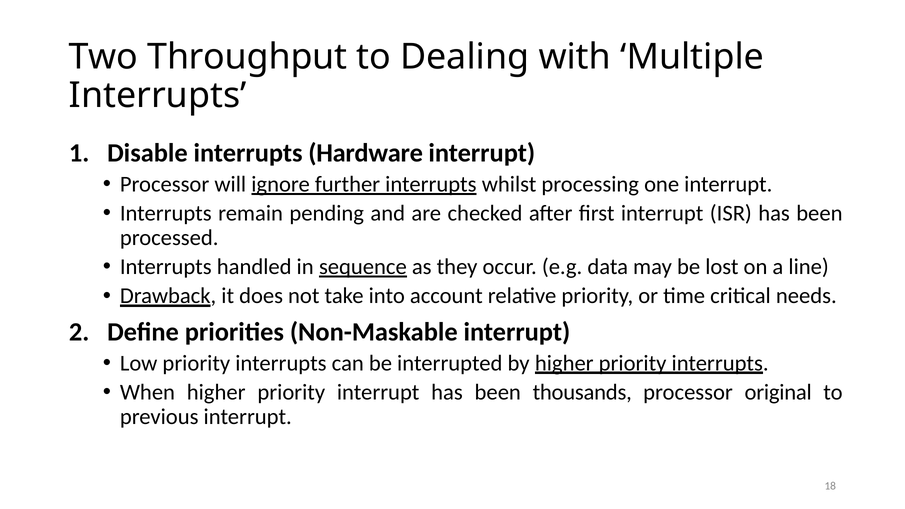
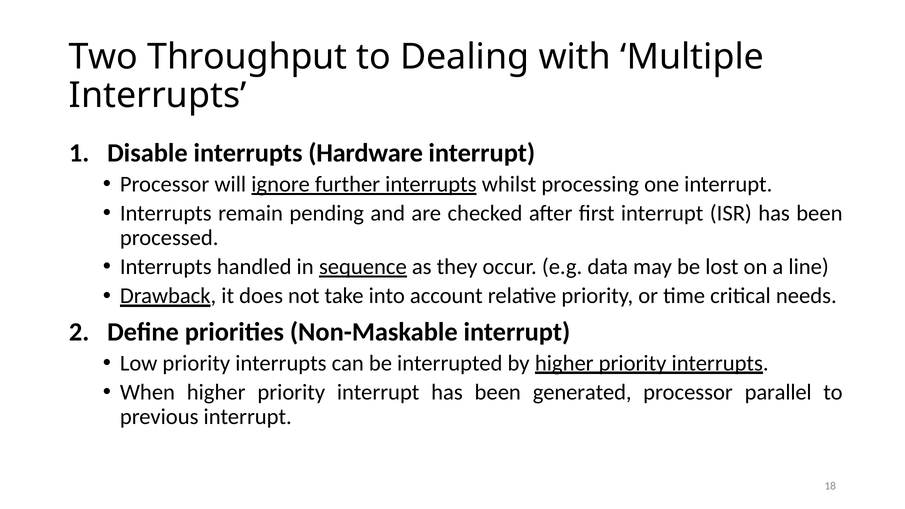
thousands: thousands -> generated
original: original -> parallel
